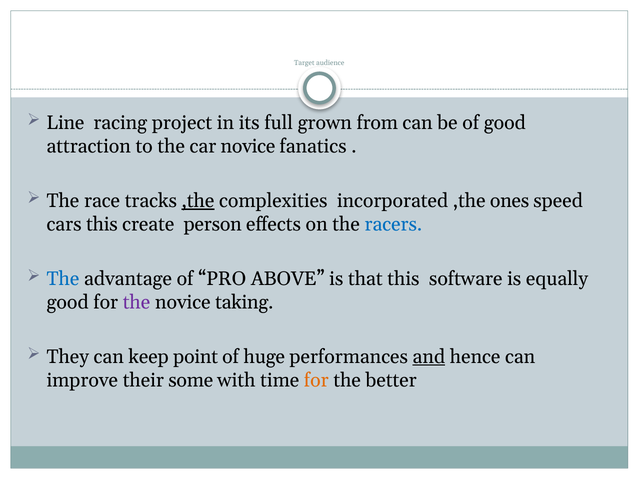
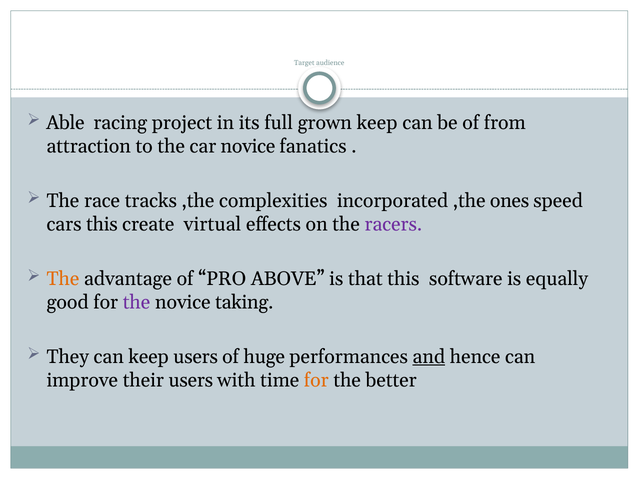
Line: Line -> Able
grown from: from -> keep
of good: good -> from
,the at (198, 201) underline: present -> none
person: person -> virtual
racers colour: blue -> purple
The at (63, 279) colour: blue -> orange
keep point: point -> users
their some: some -> users
